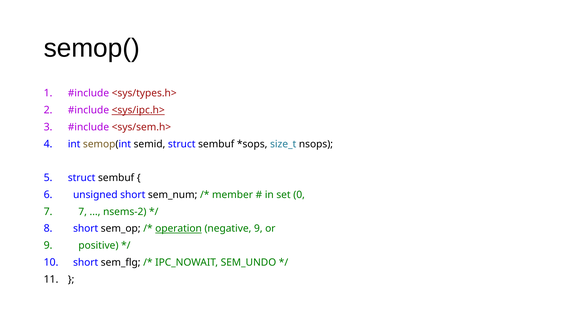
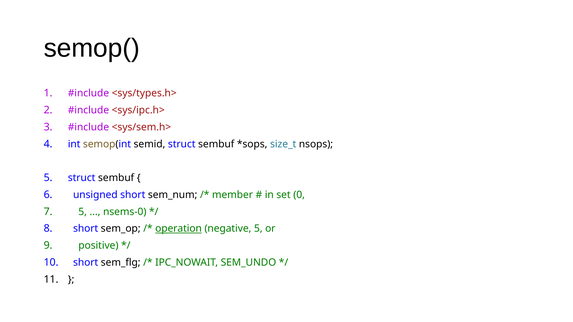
<sys/ipc.h> underline: present -> none
7 at (83, 212): 7 -> 5
nsems-2: nsems-2 -> nsems-0
negative 9: 9 -> 5
